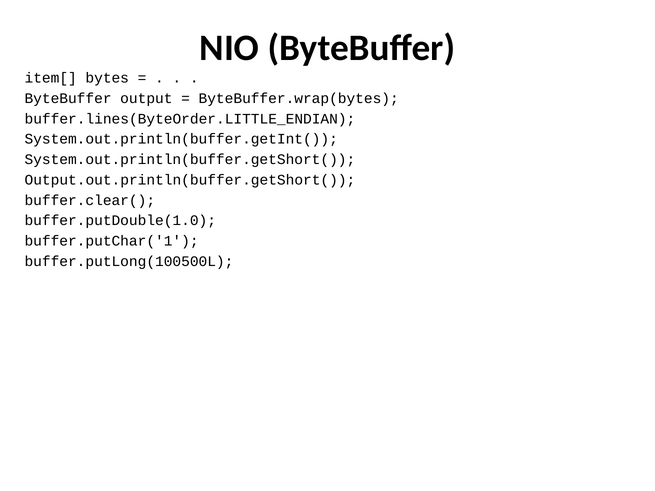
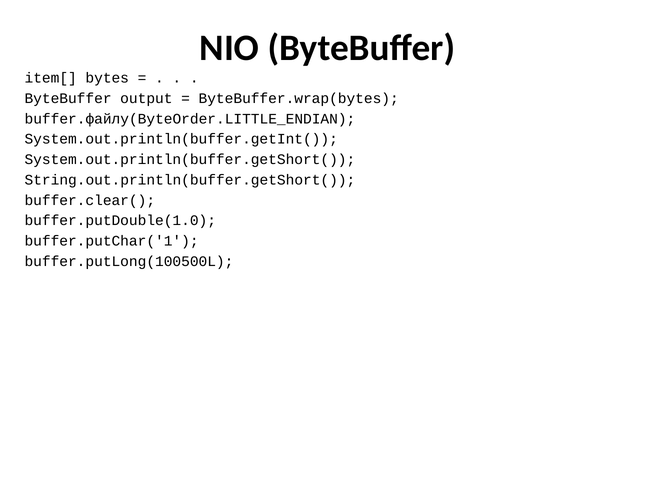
buffer.lines(ByteOrder.LITTLE_ENDIAN: buffer.lines(ByteOrder.LITTLE_ENDIAN -> buffer.файлу(ByteOrder.LITTLE_ENDIAN
Output.out.println(buffer.getShort(: Output.out.println(buffer.getShort( -> String.out.println(buffer.getShort(
